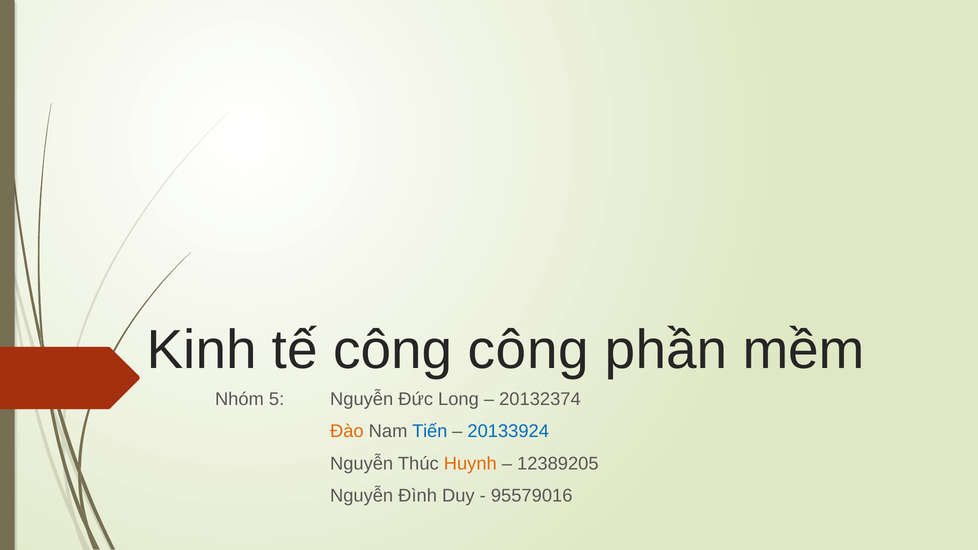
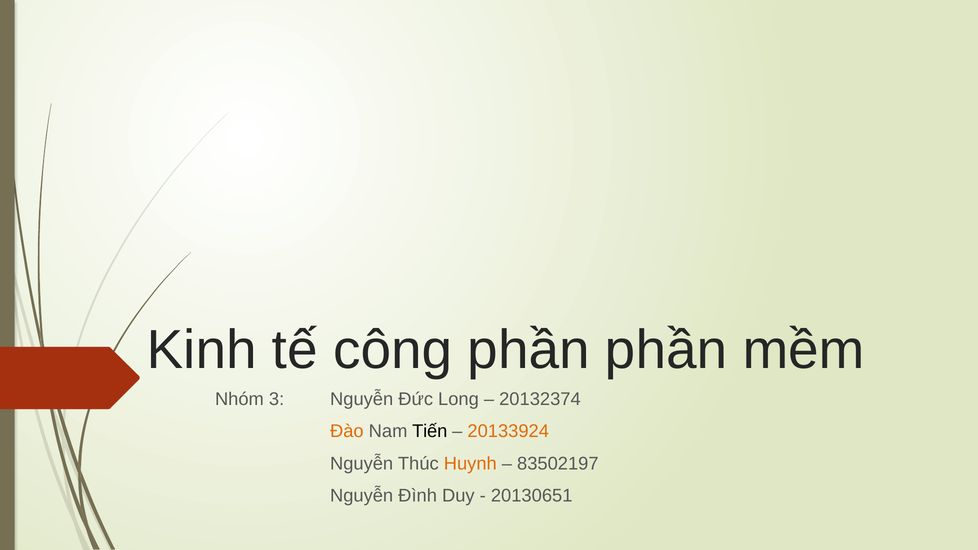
công công: công -> phần
5: 5 -> 3
Tiến colour: blue -> black
20133924 colour: blue -> orange
12389205: 12389205 -> 83502197
95579016: 95579016 -> 20130651
